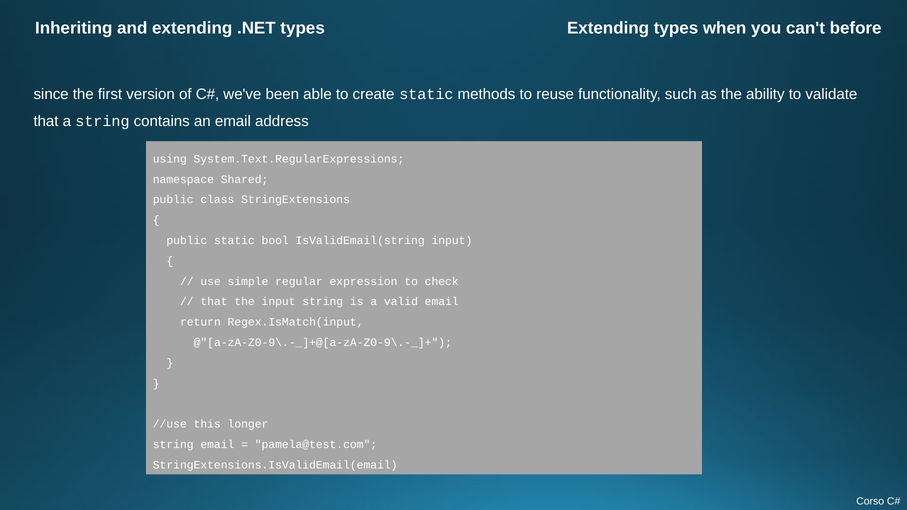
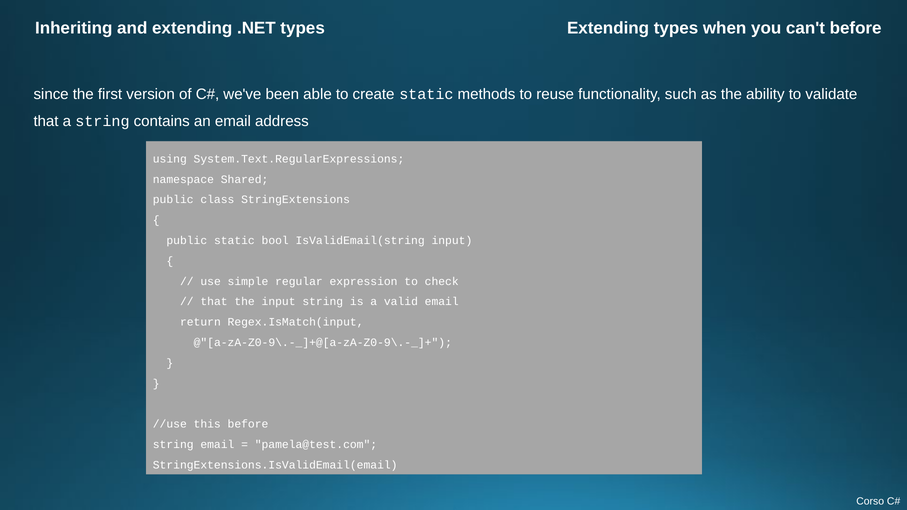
this longer: longer -> before
